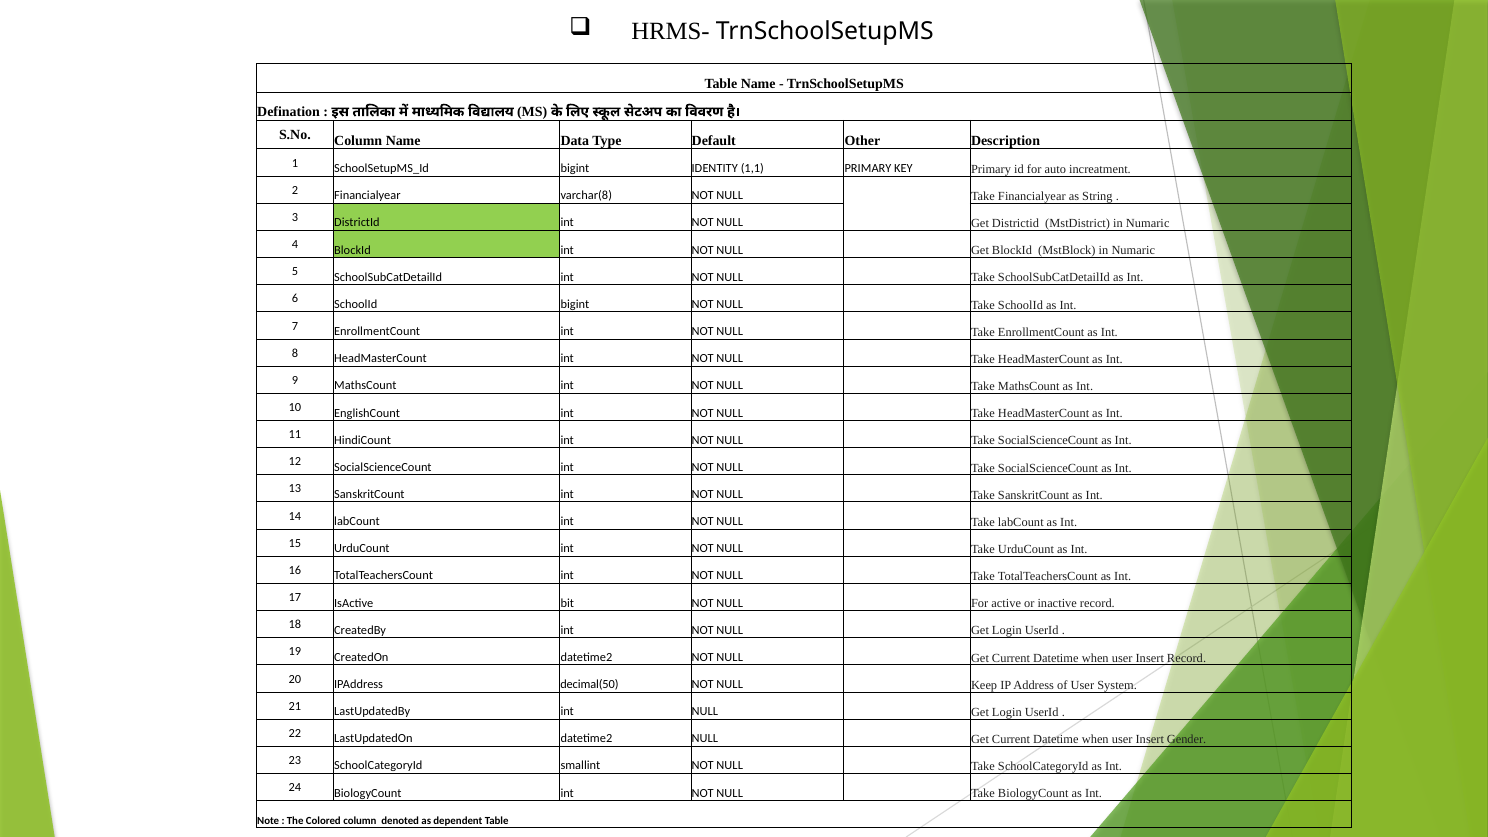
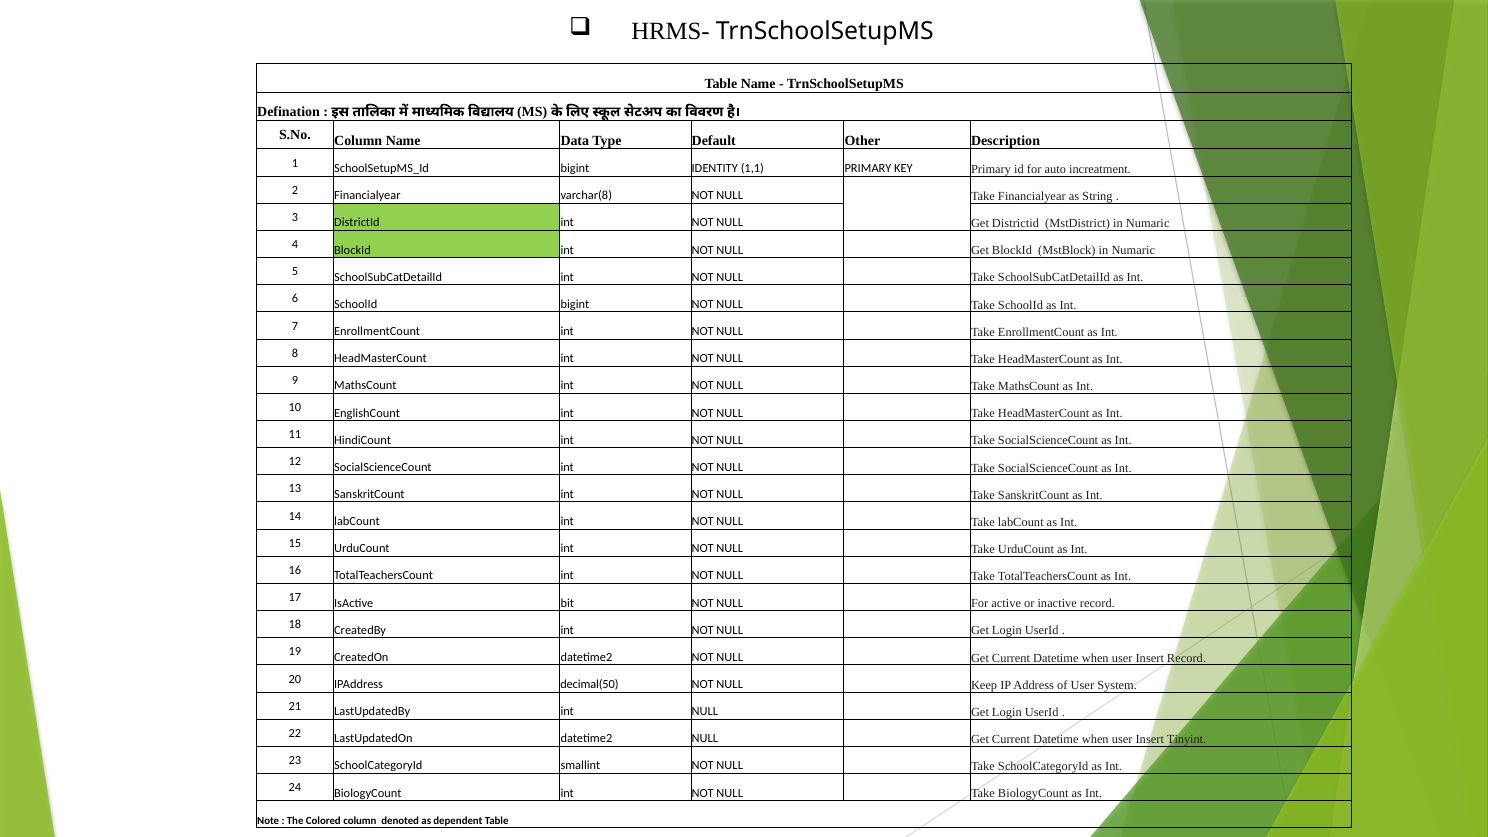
Gender: Gender -> Tinyint
